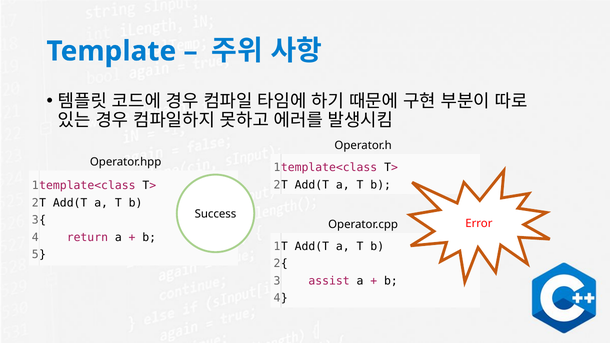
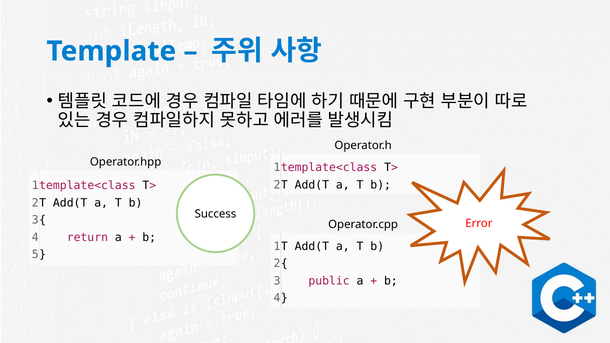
assist: assist -> public
